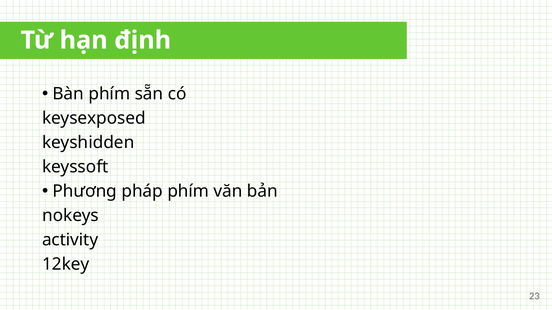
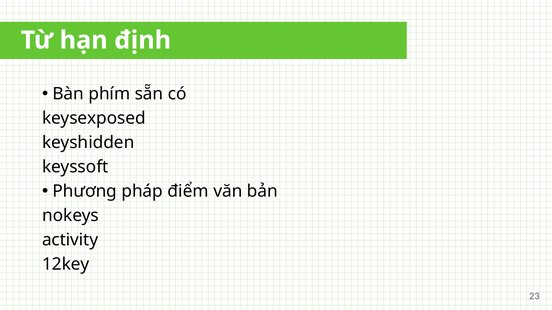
pháp phím: phím -> điểm
